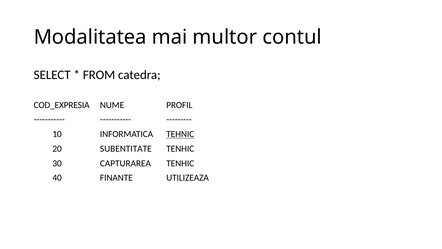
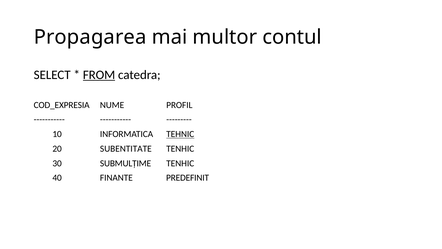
Modalitatea: Modalitatea -> Propagarea
FROM underline: none -> present
CAPTURAREA: CAPTURAREA -> SUBMULŢIME
UTILIZEAZA: UTILIZEAZA -> PREDEFINIT
